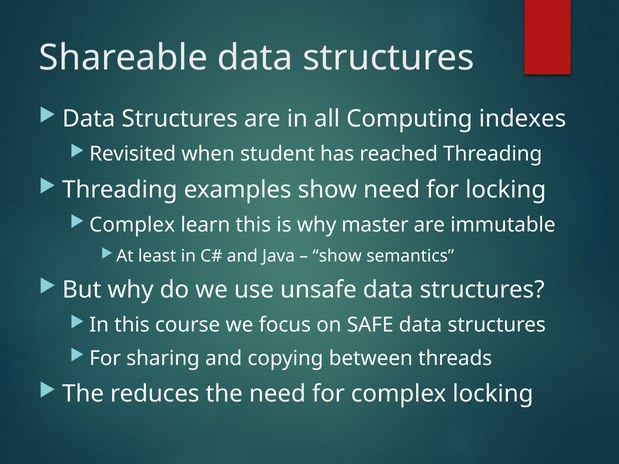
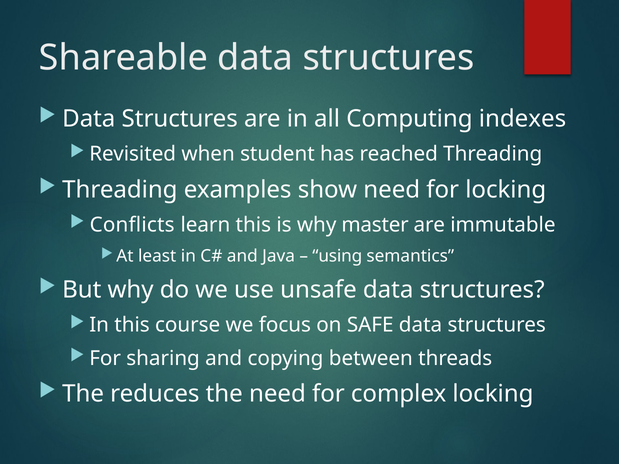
Complex at (132, 225): Complex -> Conflicts
show at (337, 256): show -> using
